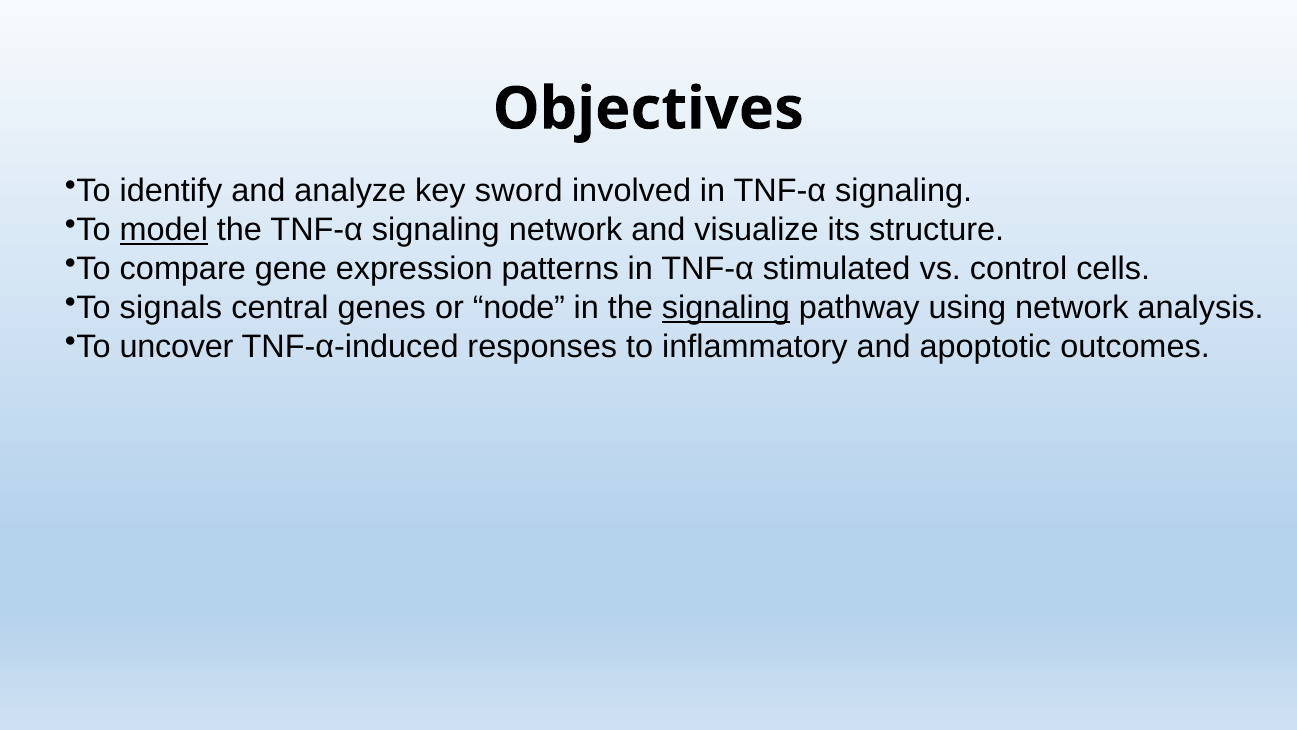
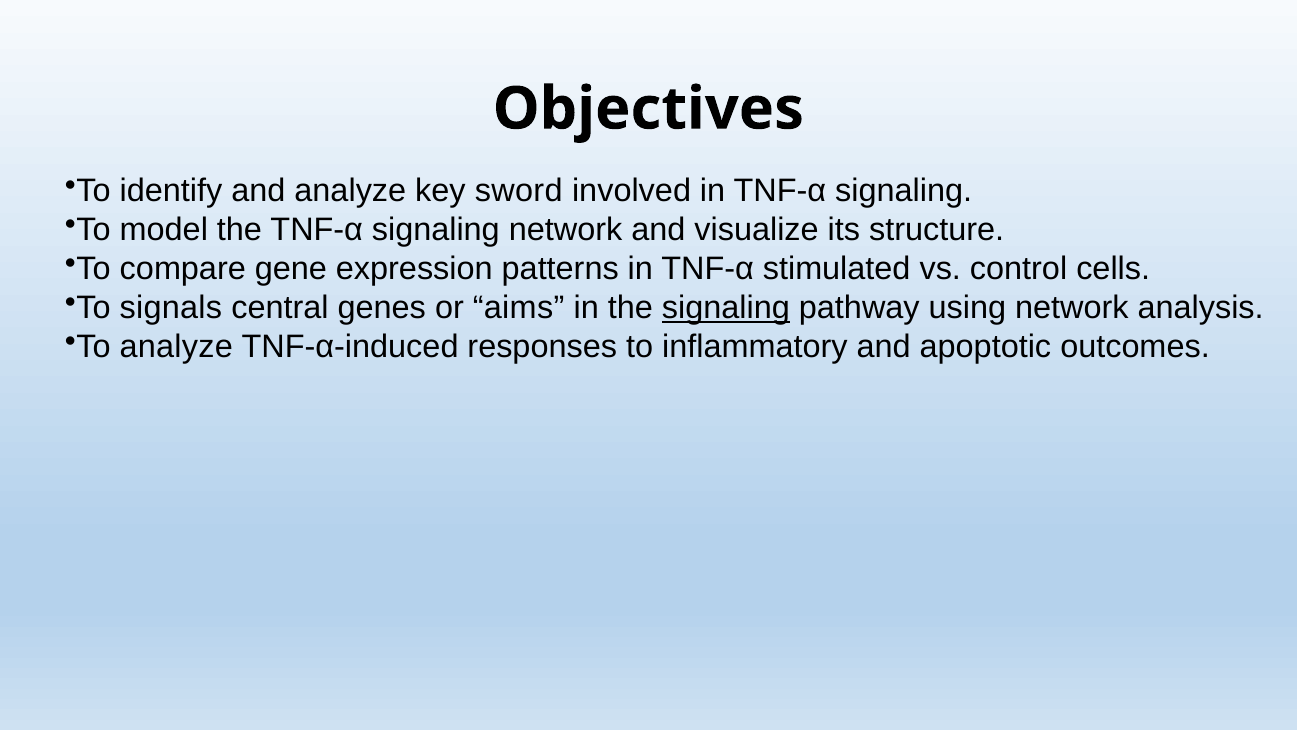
model underline: present -> none
node: node -> aims
To uncover: uncover -> analyze
